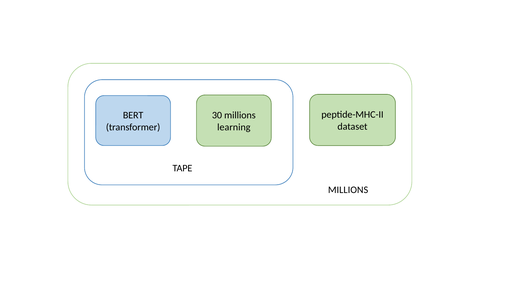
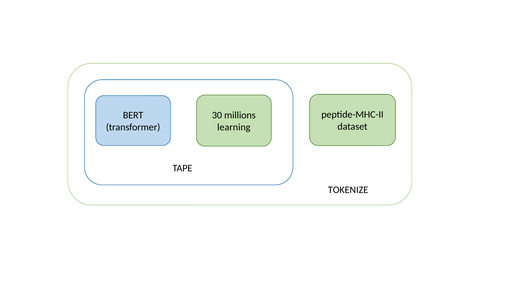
MILLIONS at (348, 190): MILLIONS -> TOKENIZE
